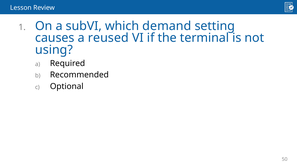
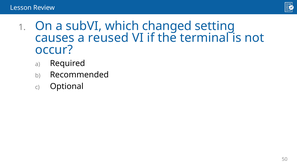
demand: demand -> changed
using: using -> occur
